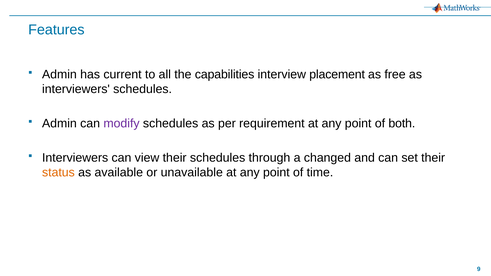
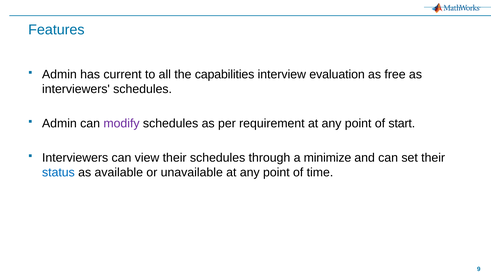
placement: placement -> evaluation
both: both -> start
changed: changed -> minimize
status colour: orange -> blue
